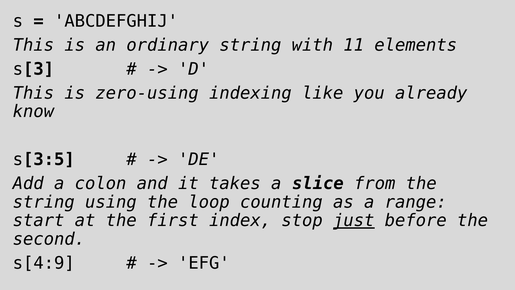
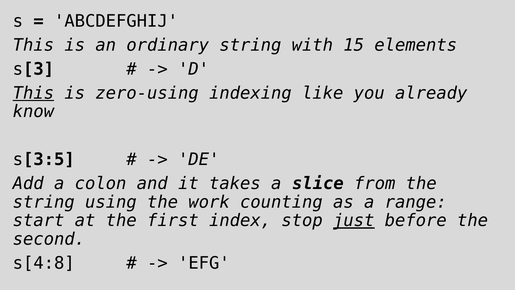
11: 11 -> 15
This at (33, 93) underline: none -> present
loop: loop -> work
s[4:9: s[4:9 -> s[4:8
